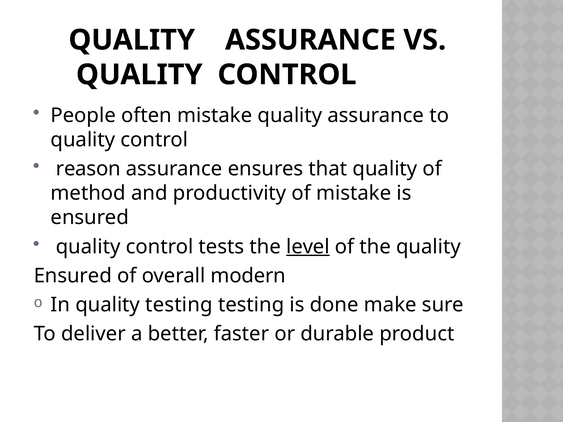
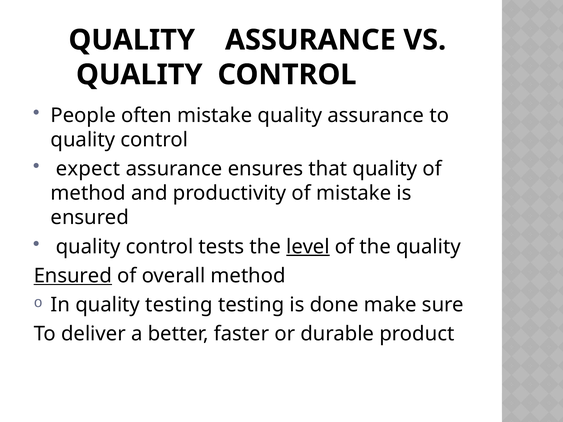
reason: reason -> expect
Ensured at (73, 276) underline: none -> present
overall modern: modern -> method
